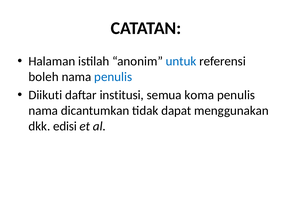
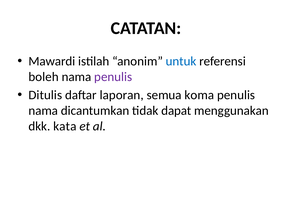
Halaman: Halaman -> Mawardi
penulis at (113, 77) colour: blue -> purple
Diikuti: Diikuti -> Ditulis
institusi: institusi -> laporan
edisi: edisi -> kata
